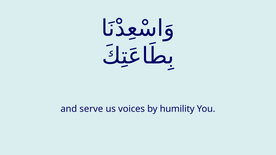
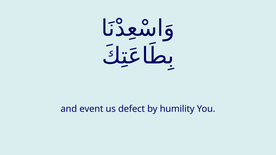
serve: serve -> event
voices: voices -> defect
